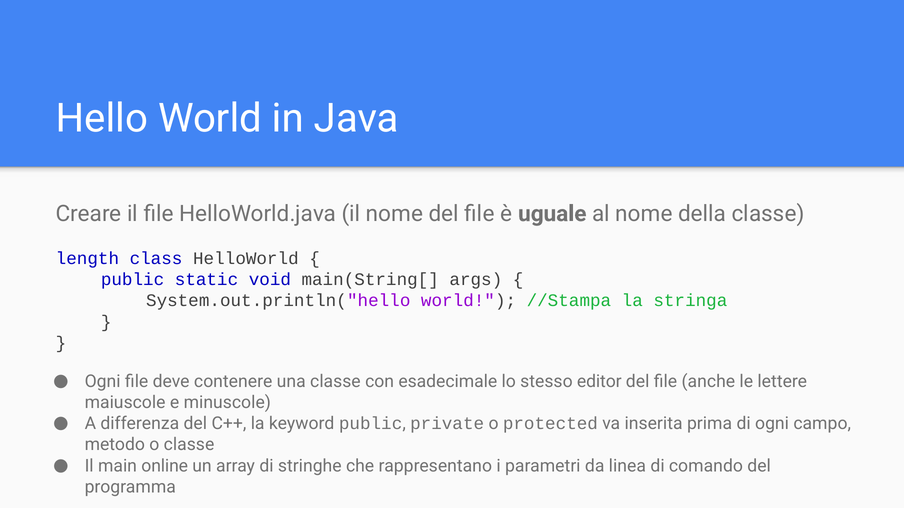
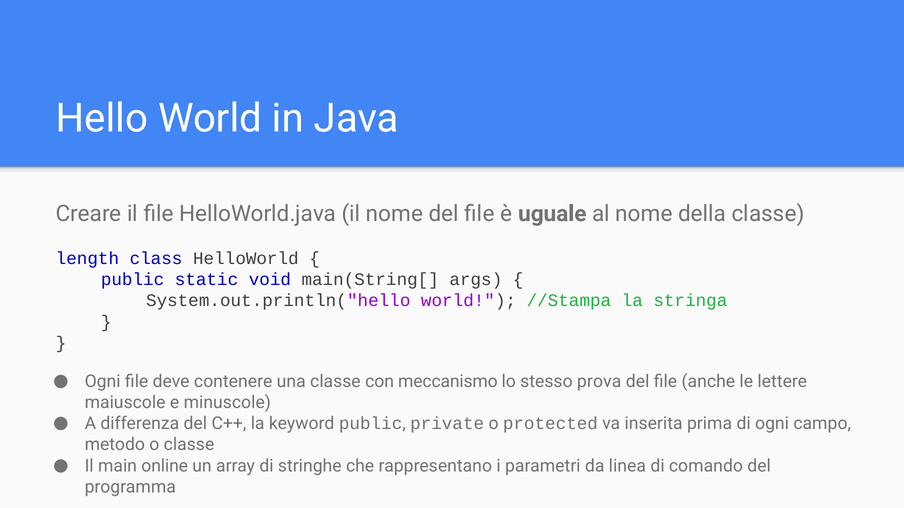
esadecimale: esadecimale -> meccanismo
editor: editor -> prova
